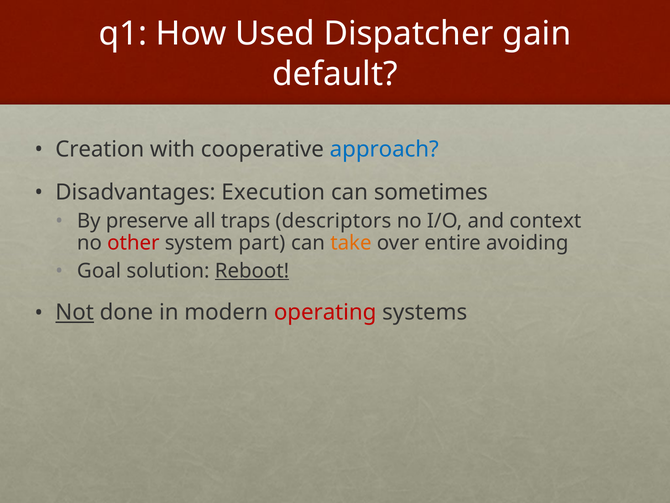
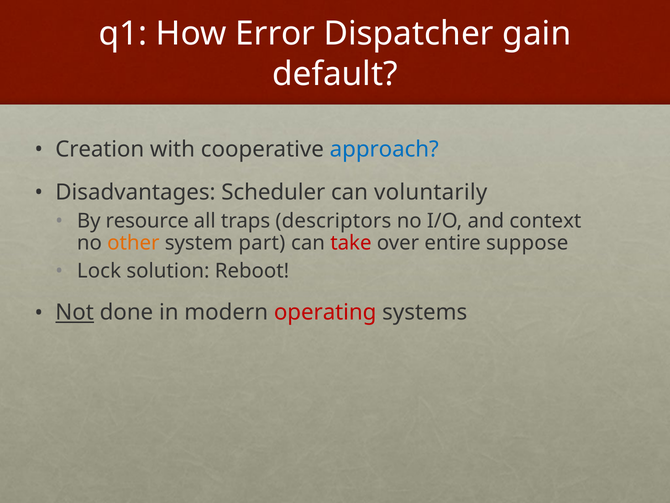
Used: Used -> Error
Execution: Execution -> Scheduler
sometimes: sometimes -> voluntarily
preserve: preserve -> resource
other colour: red -> orange
take colour: orange -> red
avoiding: avoiding -> suppose
Goal: Goal -> Lock
Reboot underline: present -> none
